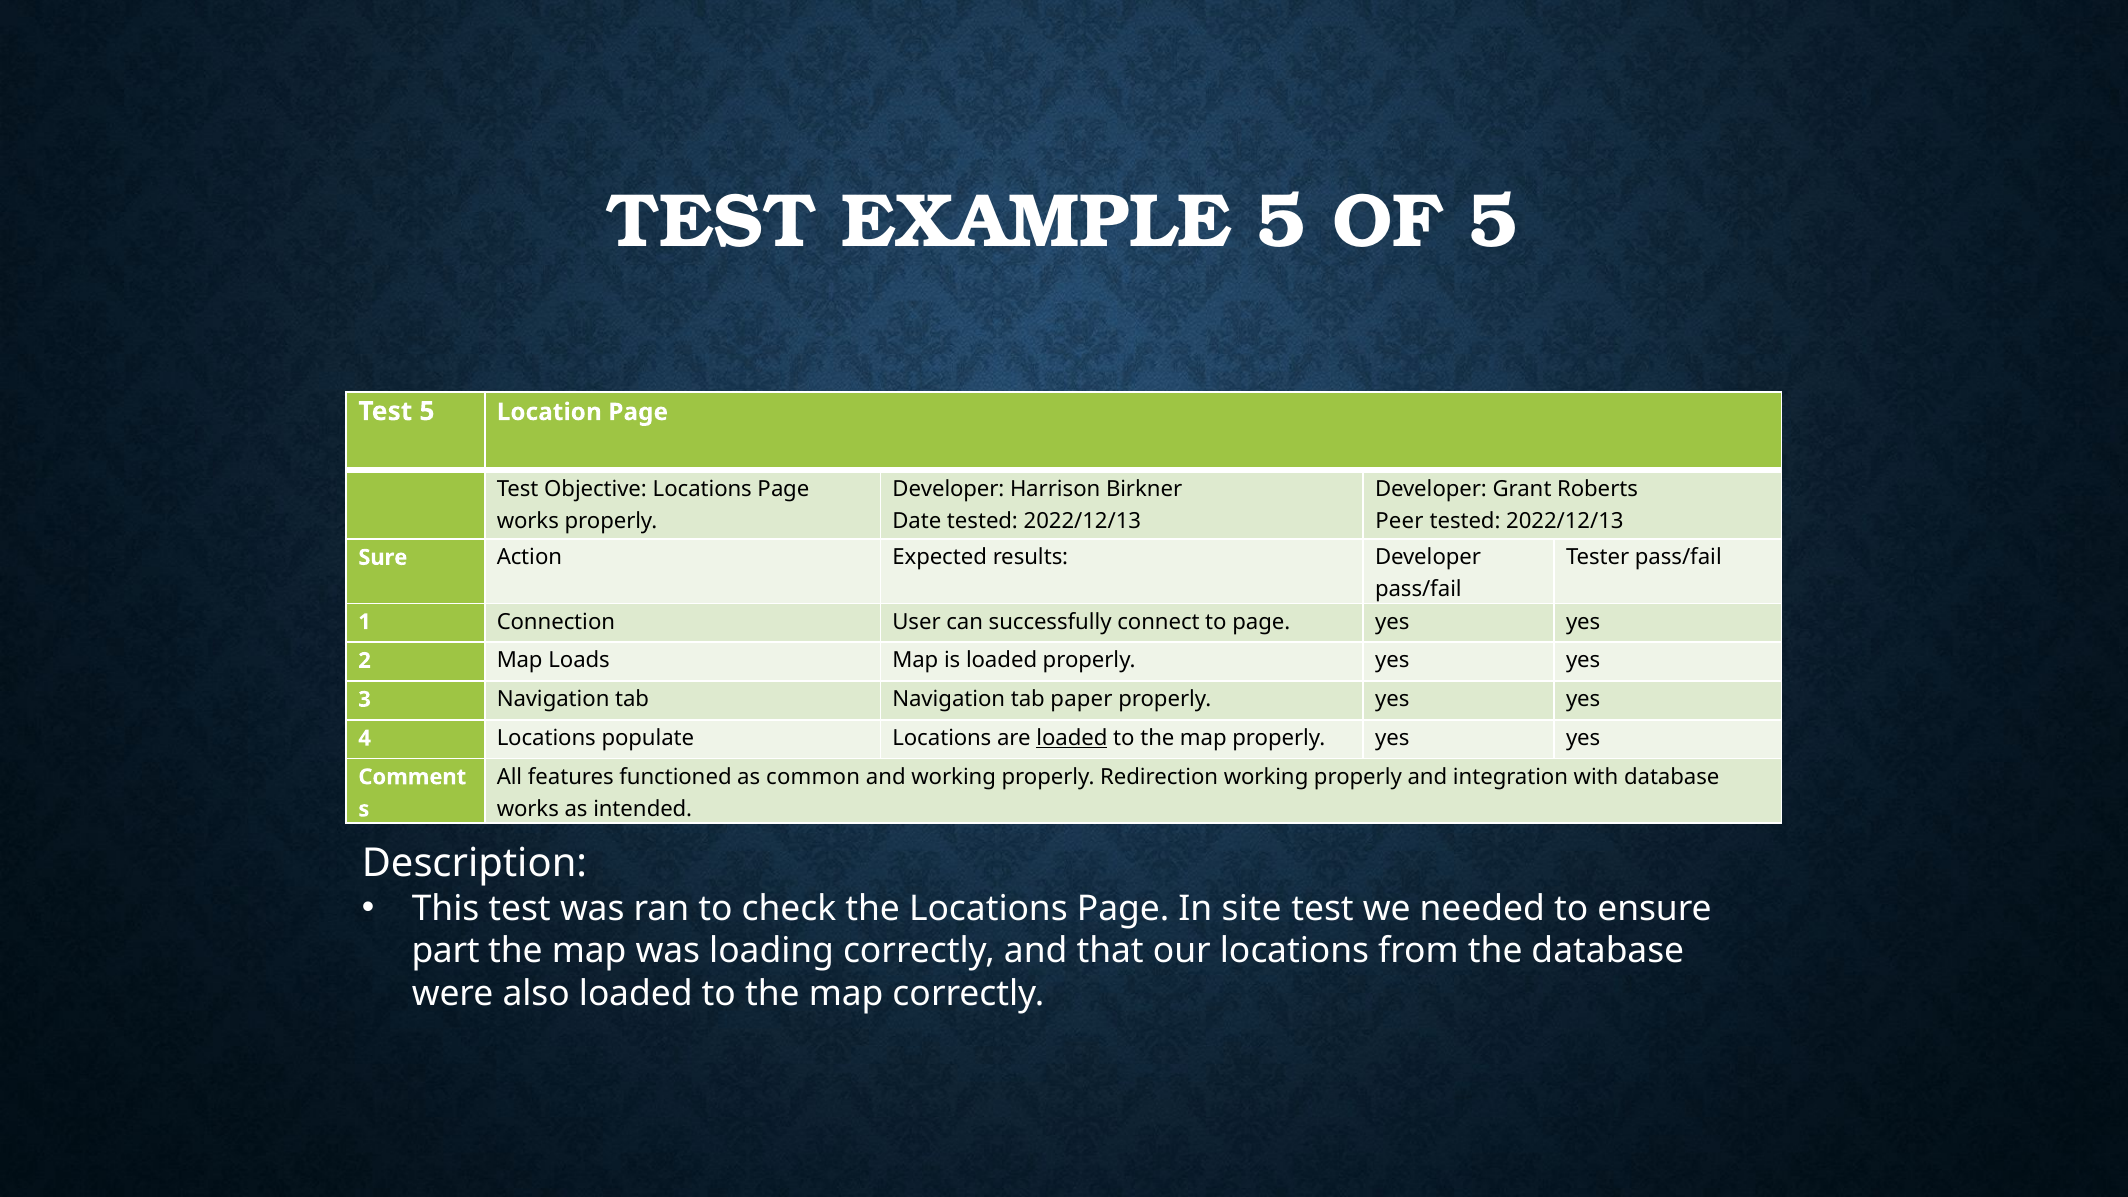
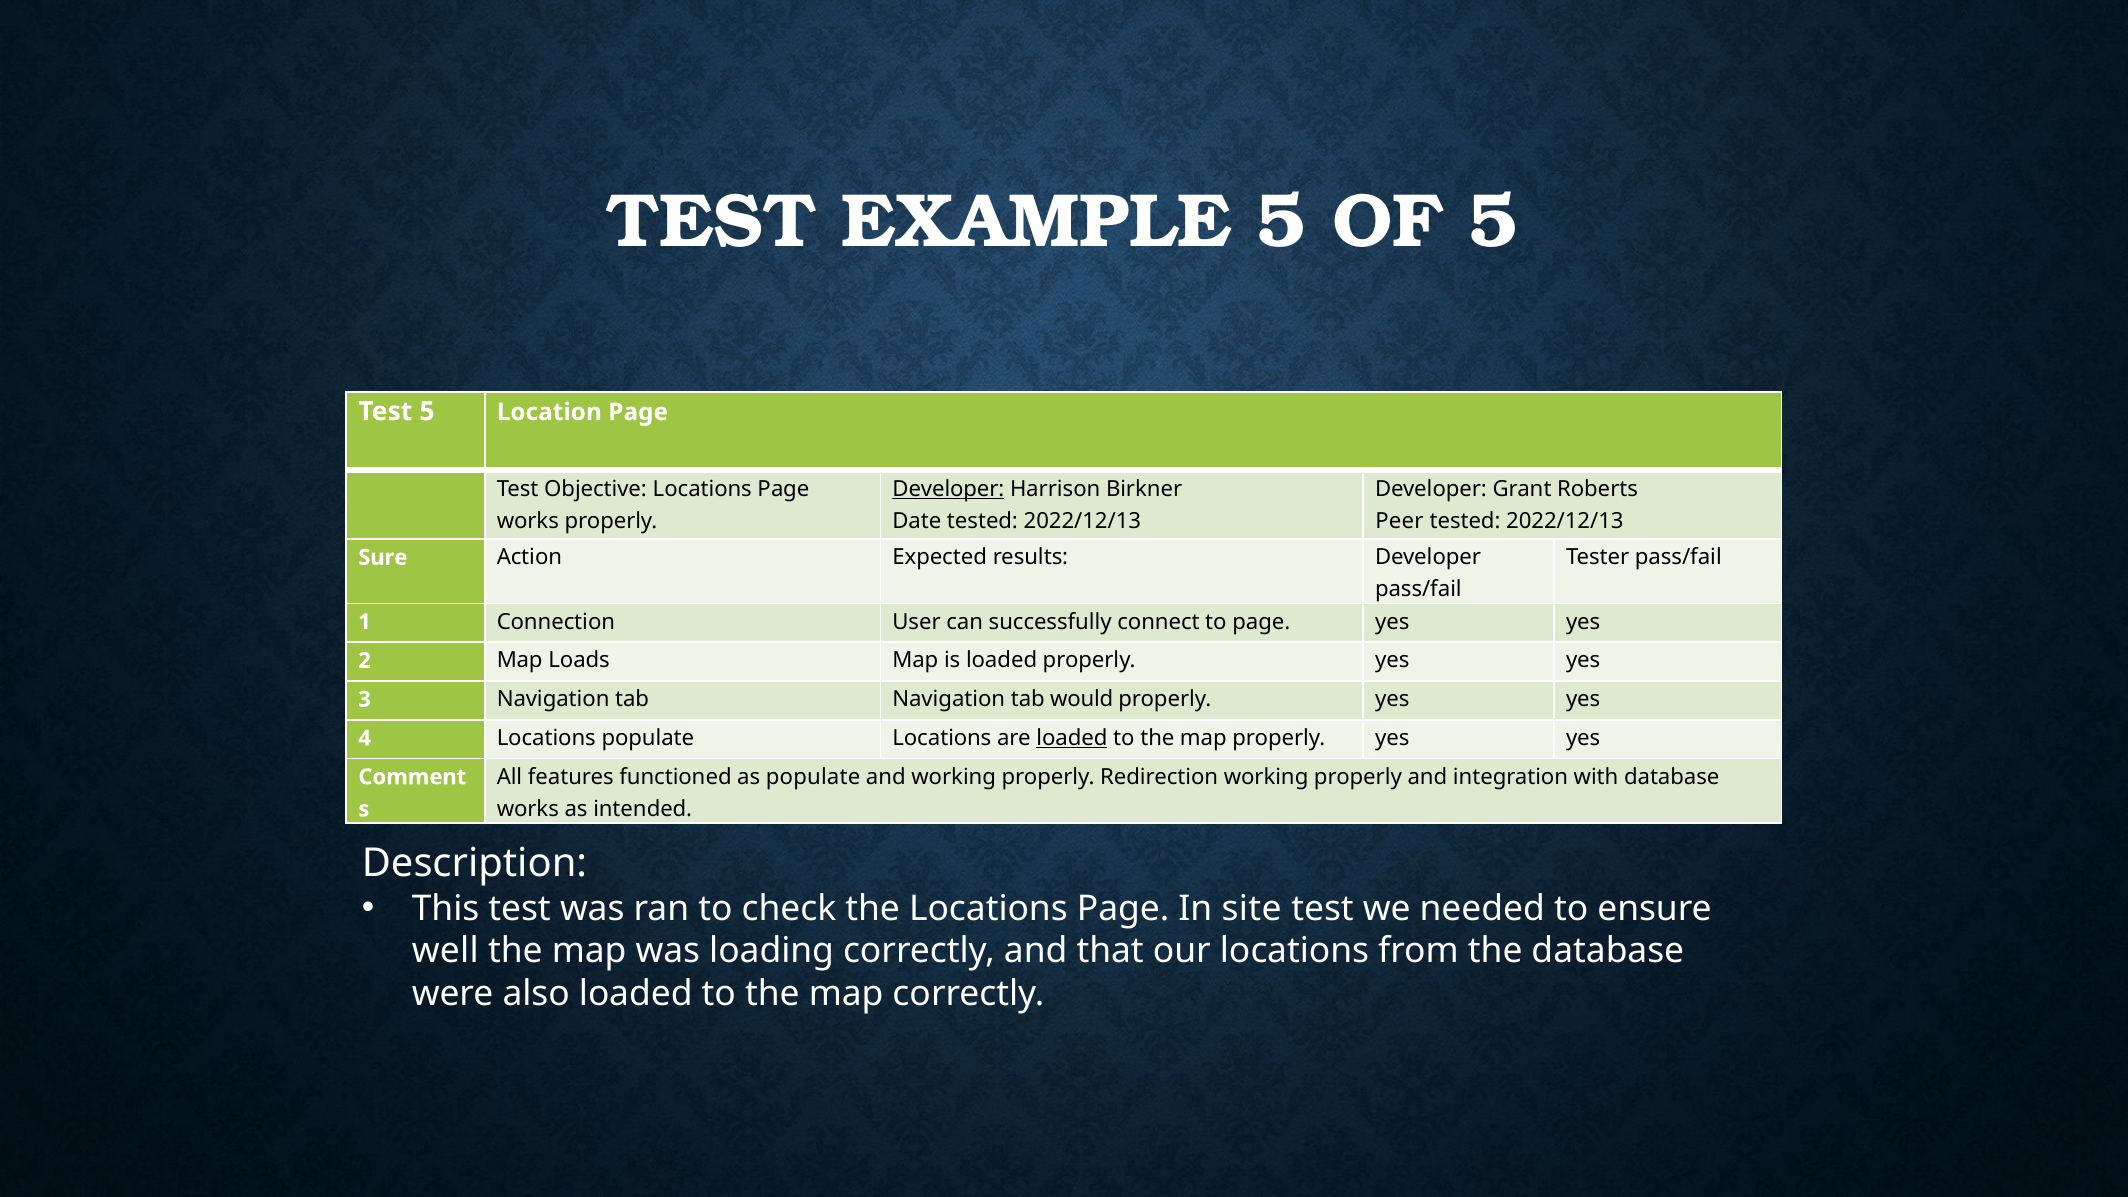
Developer at (948, 489) underline: none -> present
paper: paper -> would
as common: common -> populate
part: part -> well
